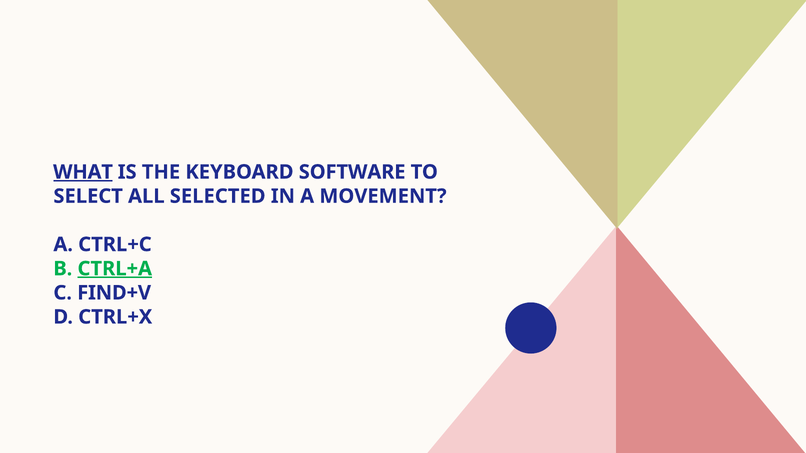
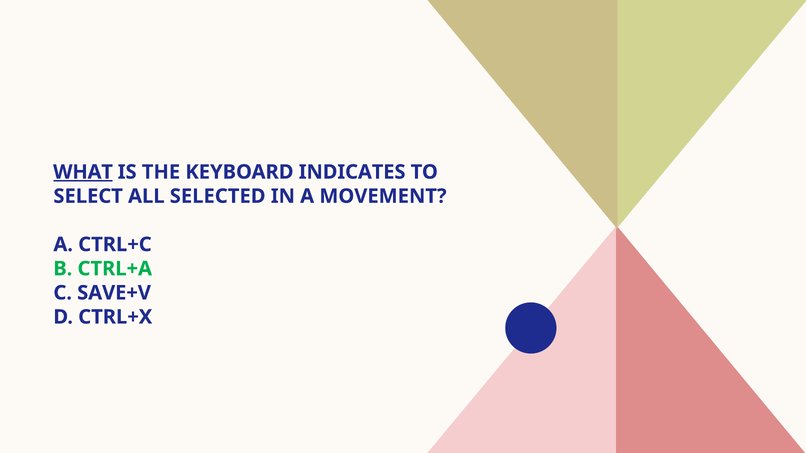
SOFTWARE: SOFTWARE -> INDICATES
CTRL+A underline: present -> none
FIND+V: FIND+V -> SAVE+V
